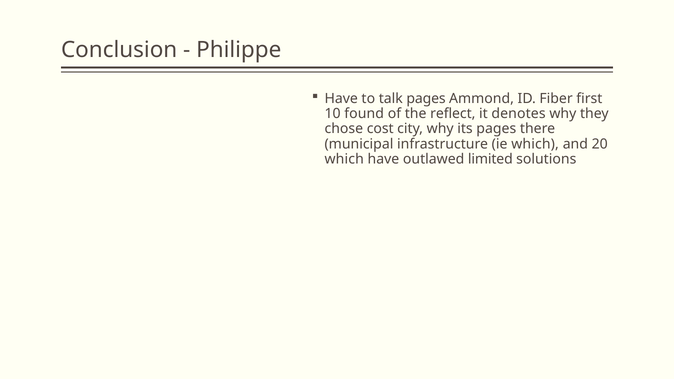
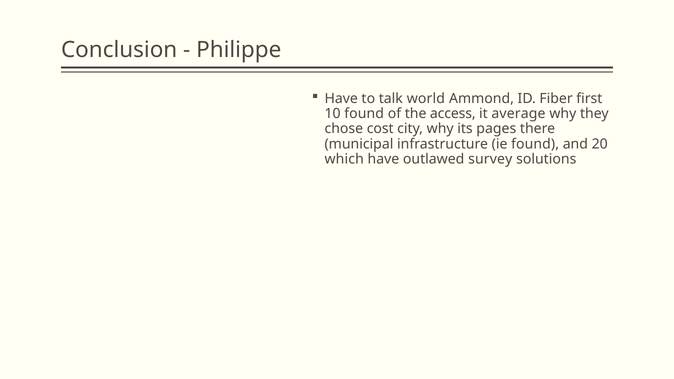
talk pages: pages -> world
reflect: reflect -> access
denotes: denotes -> average
ie which: which -> found
limited: limited -> survey
